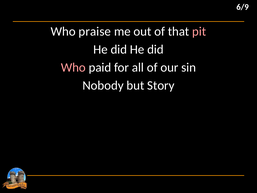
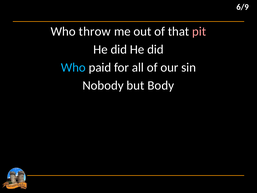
praise: praise -> throw
Who at (73, 67) colour: pink -> light blue
Story: Story -> Body
